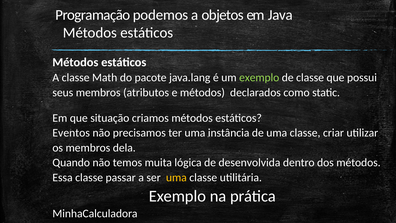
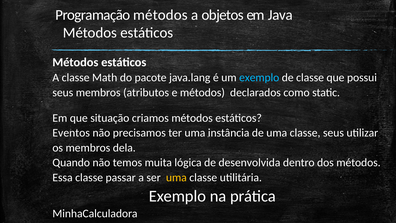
Programação podemos: podemos -> métodos
exemplo at (259, 78) colour: light green -> light blue
classe criar: criar -> seus
